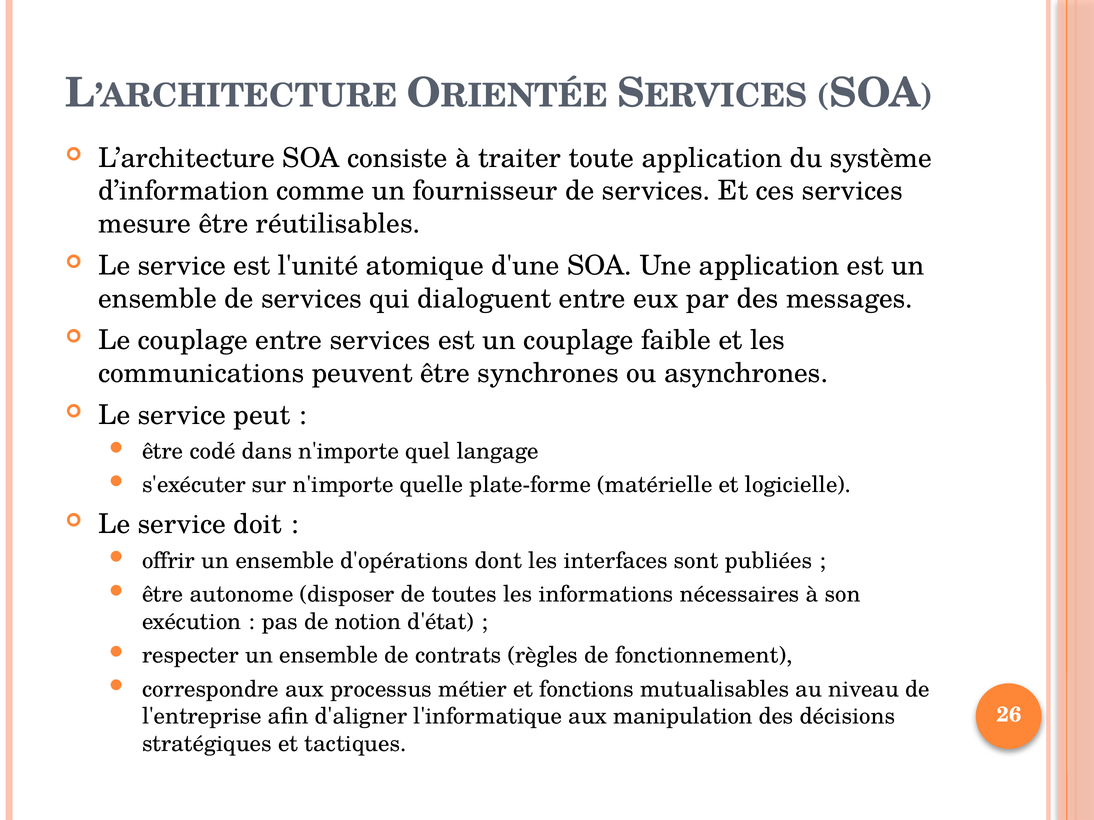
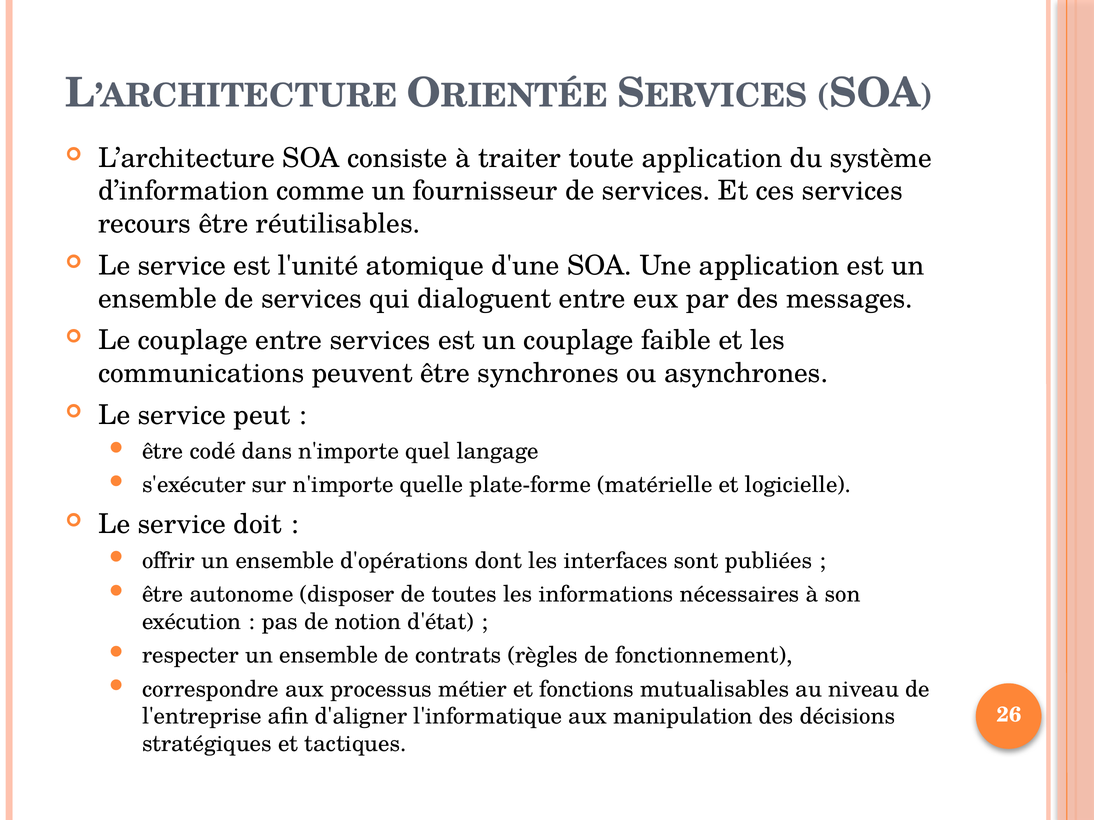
mesure: mesure -> recours
